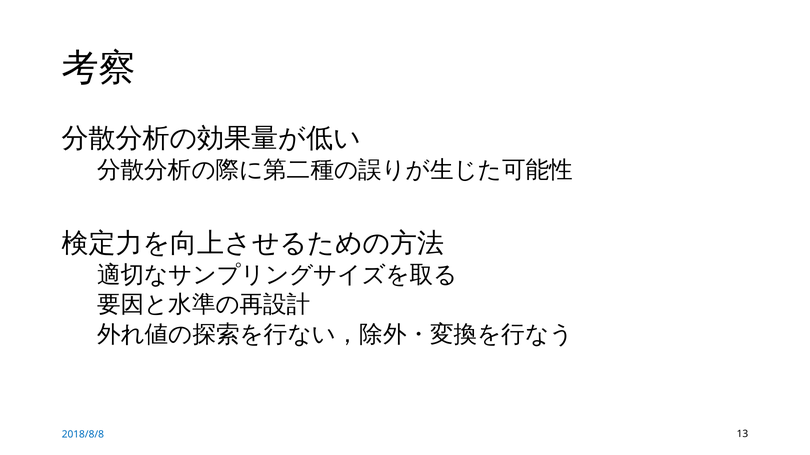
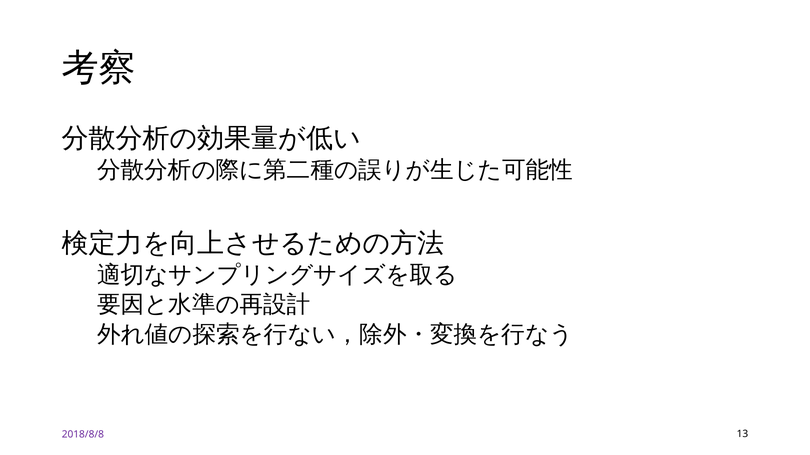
2018/8/8 colour: blue -> purple
